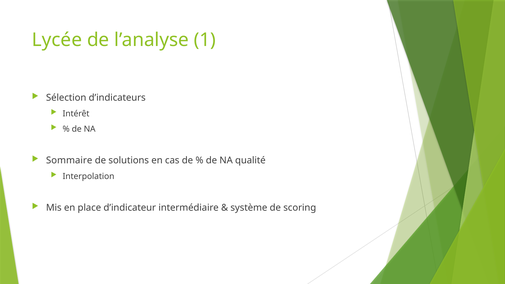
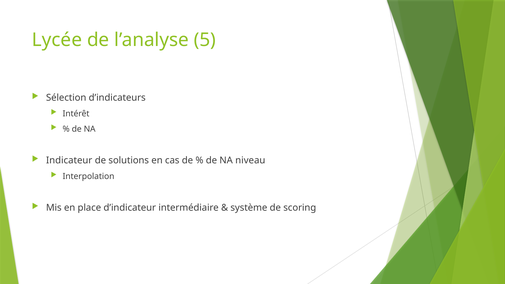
1: 1 -> 5
Sommaire: Sommaire -> Indicateur
qualité: qualité -> niveau
